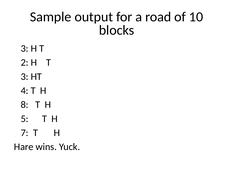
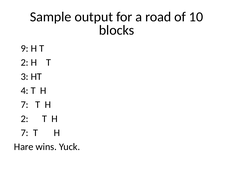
3 at (25, 49): 3 -> 9
8 at (25, 105): 8 -> 7
5 at (25, 119): 5 -> 2
